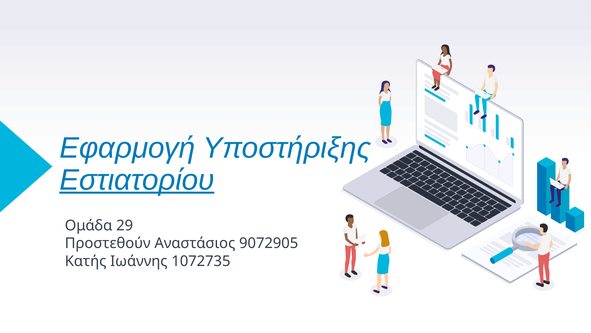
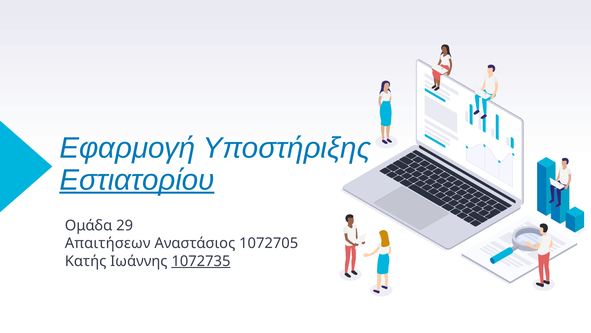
Προστεθούν: Προστεθούν -> Απαιτήσεων
9072905: 9072905 -> 1072705
1072735 underline: none -> present
